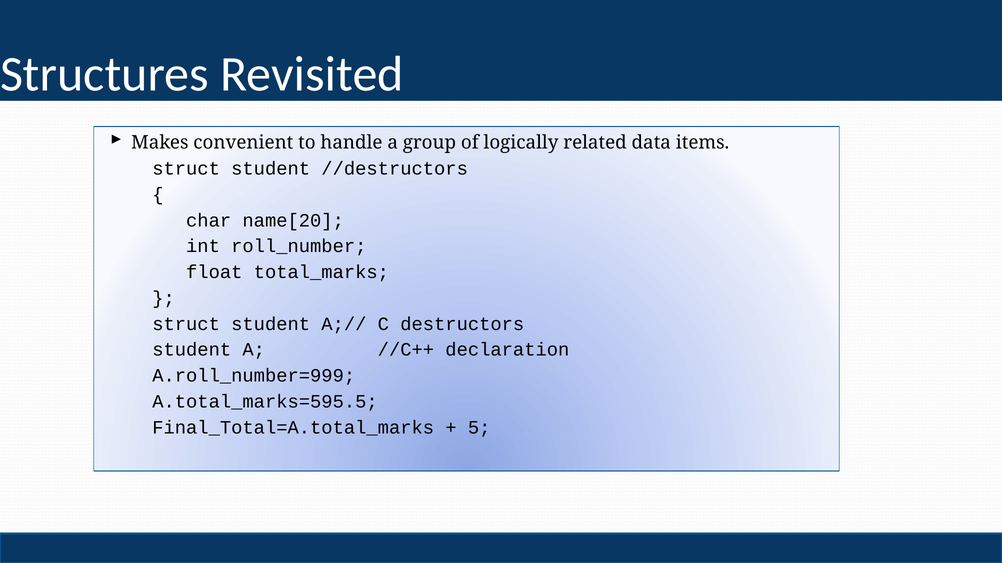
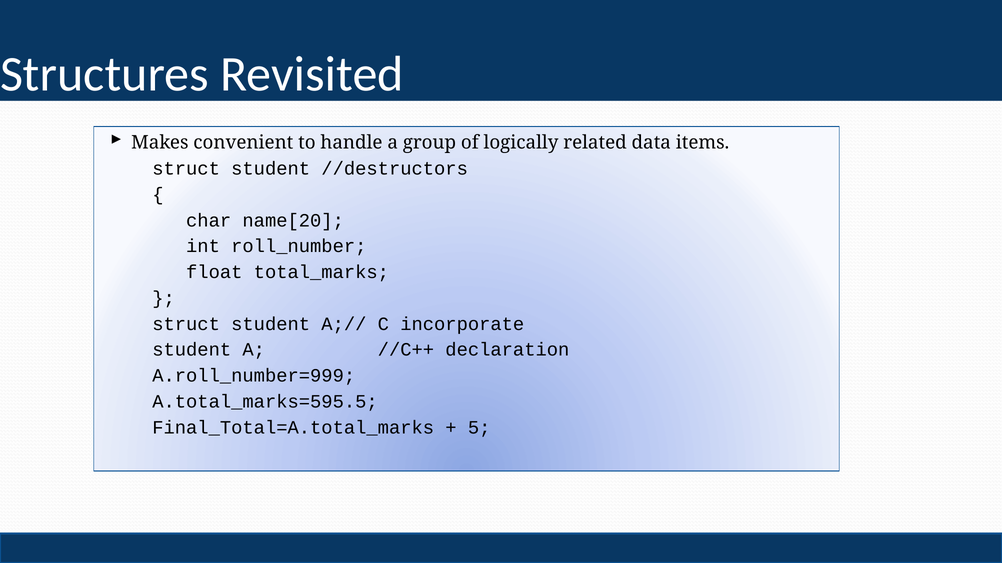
destructors: destructors -> incorporate
